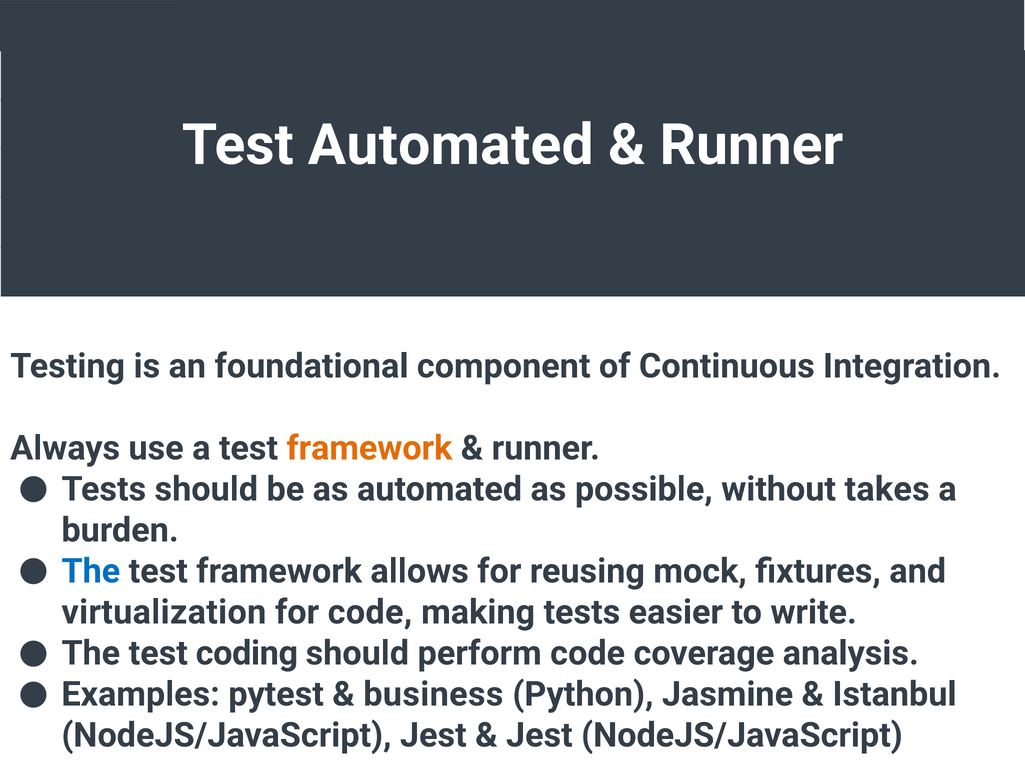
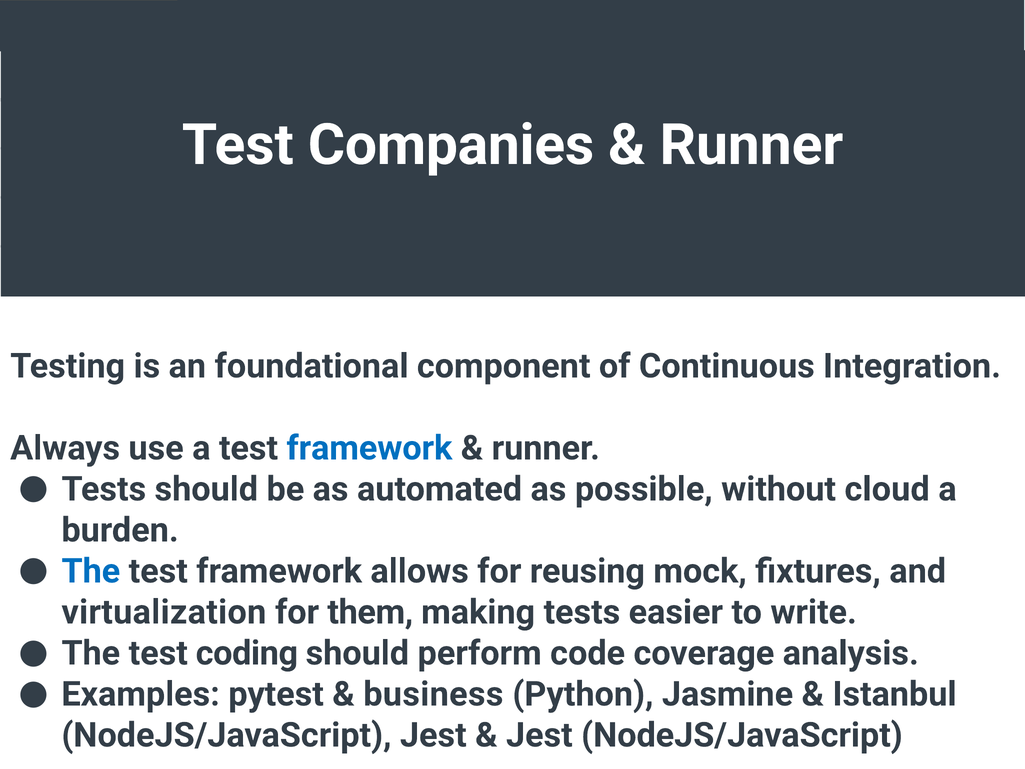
Test Automated: Automated -> Companies
framework at (369, 448) colour: orange -> blue
takes: takes -> cloud
for code: code -> them
